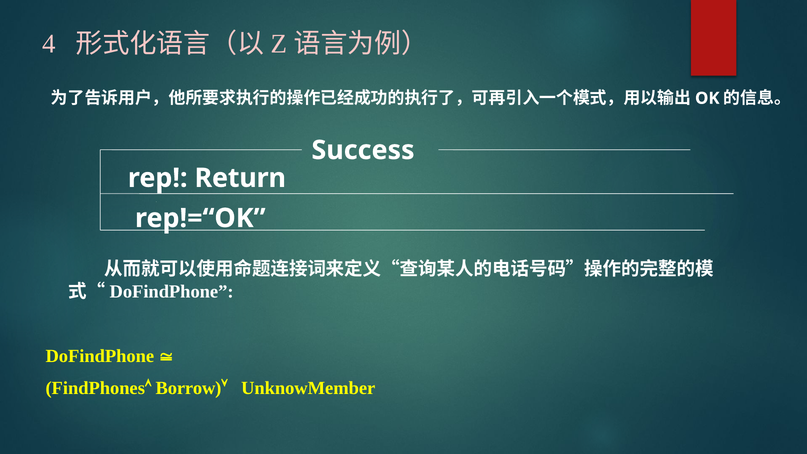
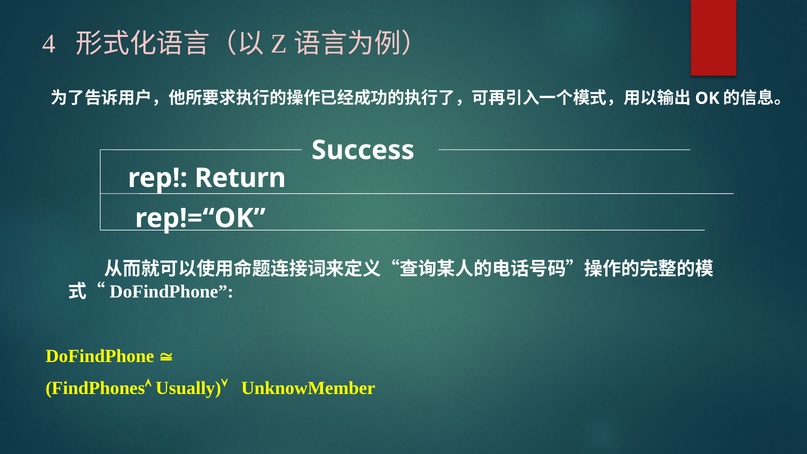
Borrow: Borrow -> Usually
